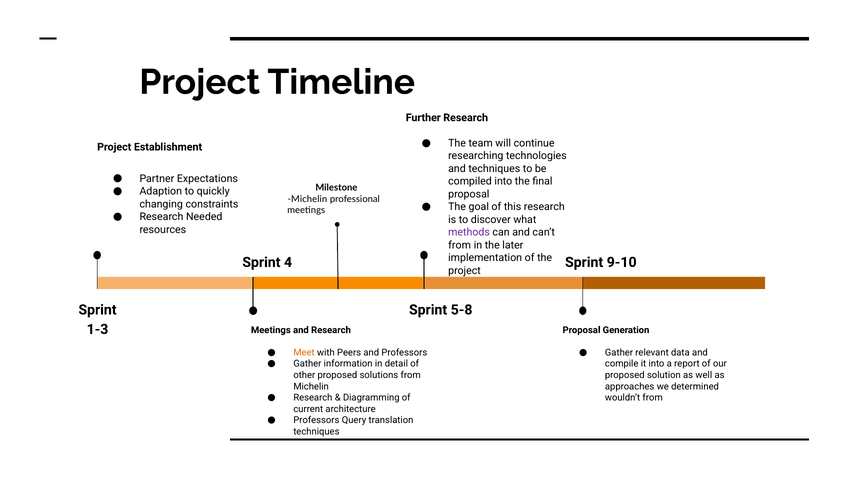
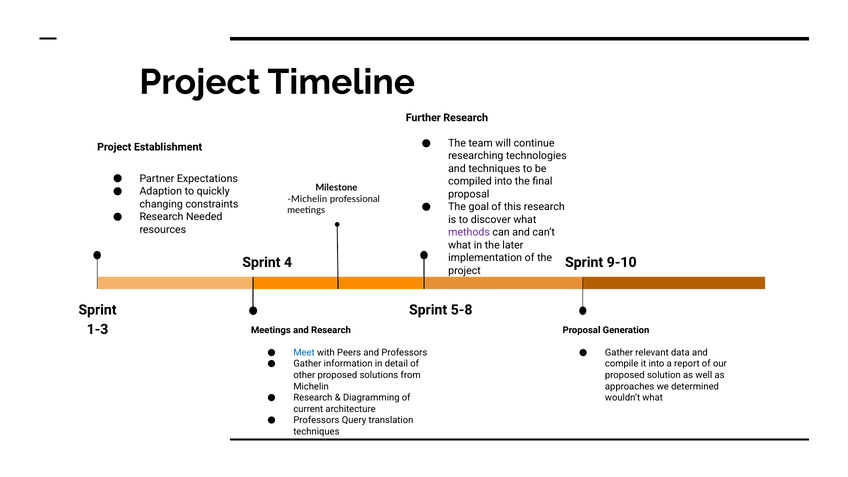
from at (460, 245): from -> what
Meet colour: orange -> blue
wouldn’t from: from -> what
